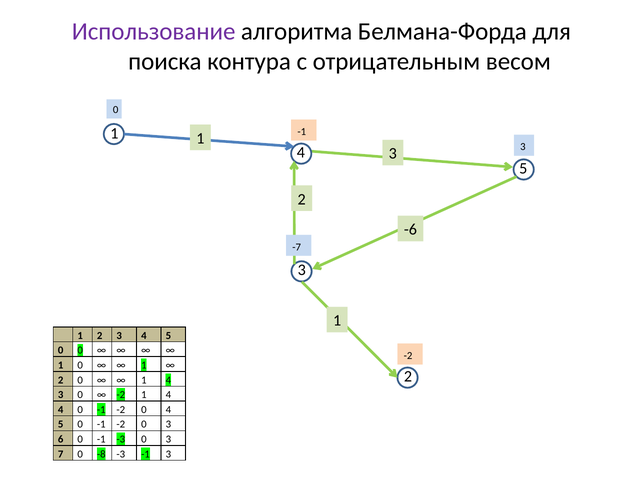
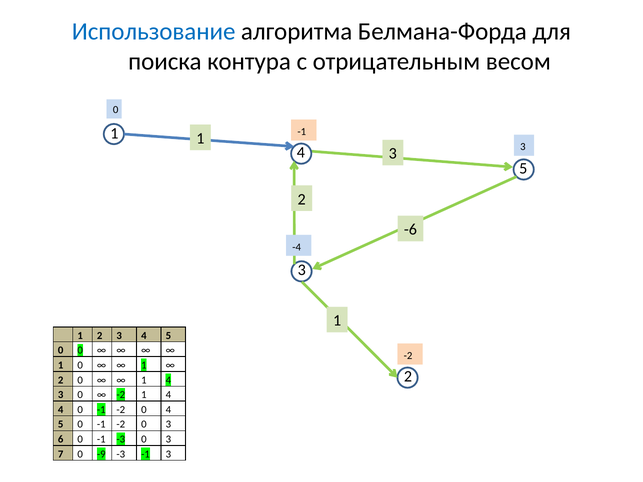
Использование colour: purple -> blue
-7: -7 -> -4
-8: -8 -> -9
